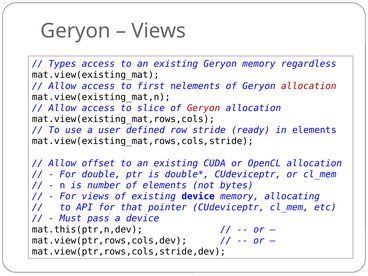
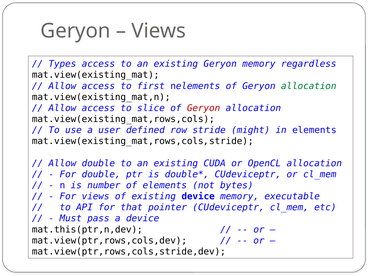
allocation at (309, 86) colour: red -> green
ready: ready -> might
Allow offset: offset -> double
allocating: allocating -> executable
